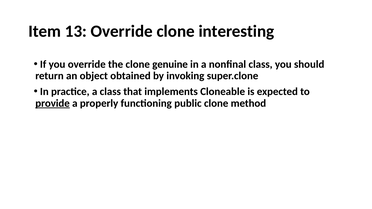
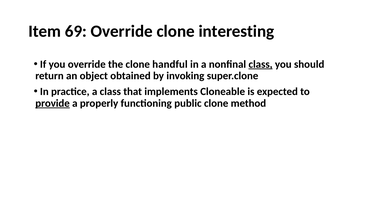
13: 13 -> 69
genuine: genuine -> handful
class at (261, 64) underline: none -> present
